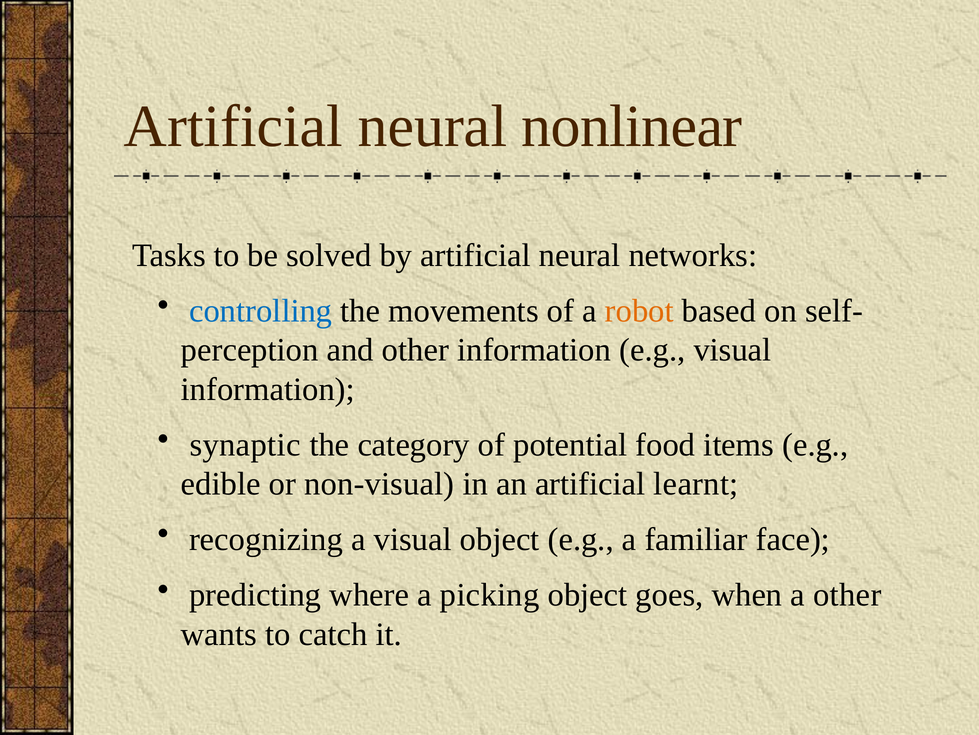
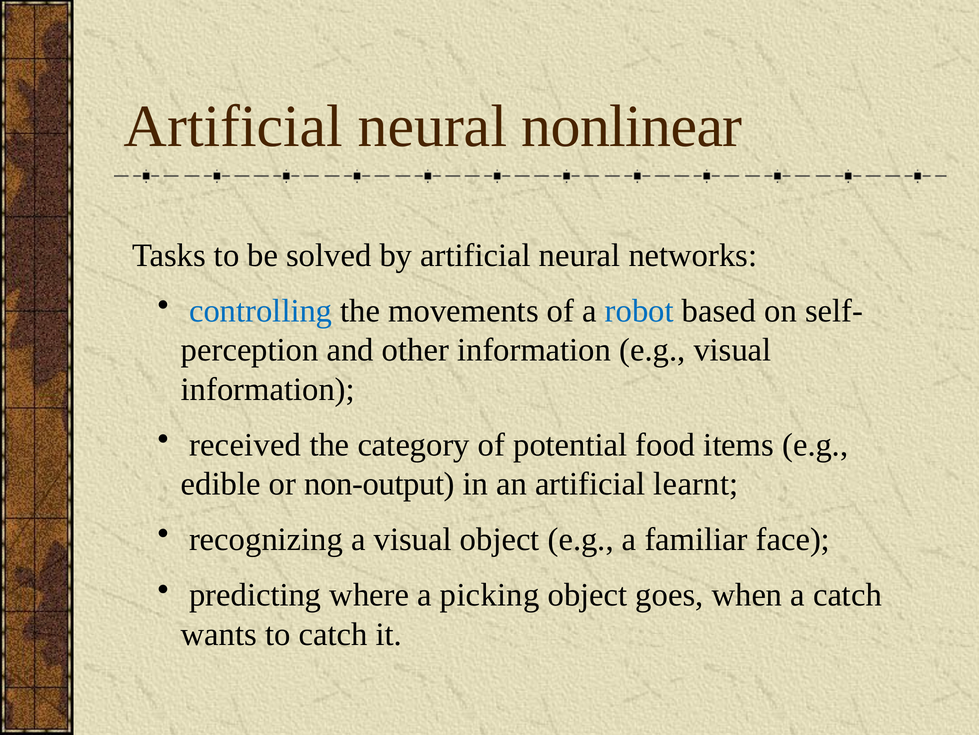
robot colour: orange -> blue
synaptic: synaptic -> received
non-visual: non-visual -> non-output
a other: other -> catch
